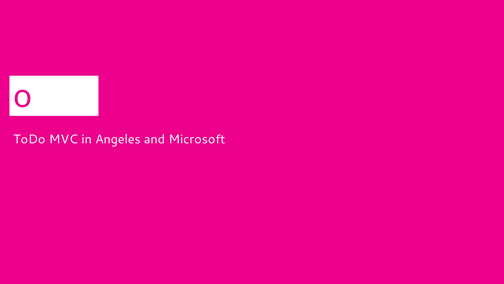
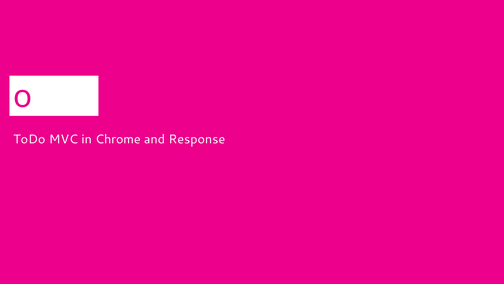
Angeles: Angeles -> Chrome
Microsoft: Microsoft -> Response
